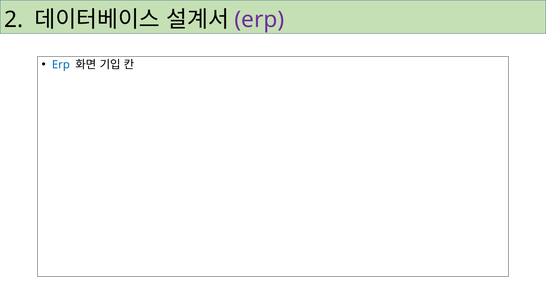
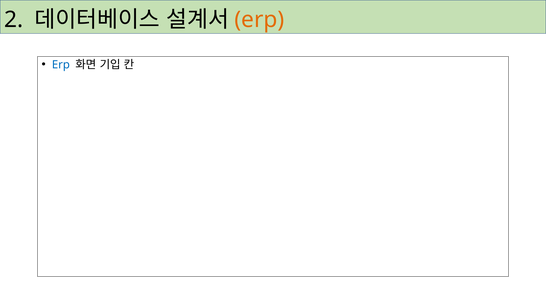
erp at (259, 20) colour: purple -> orange
